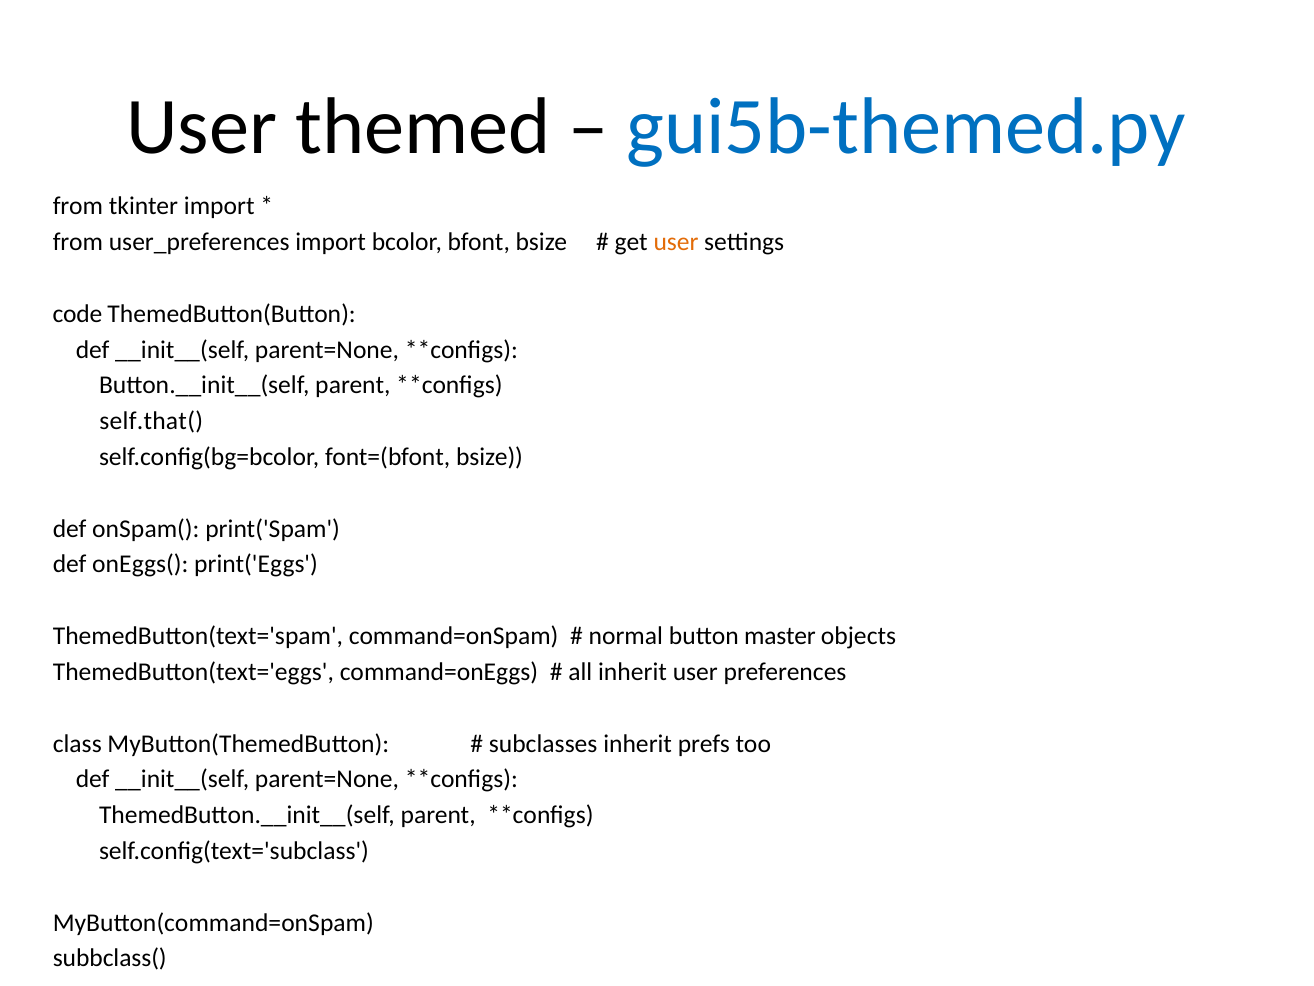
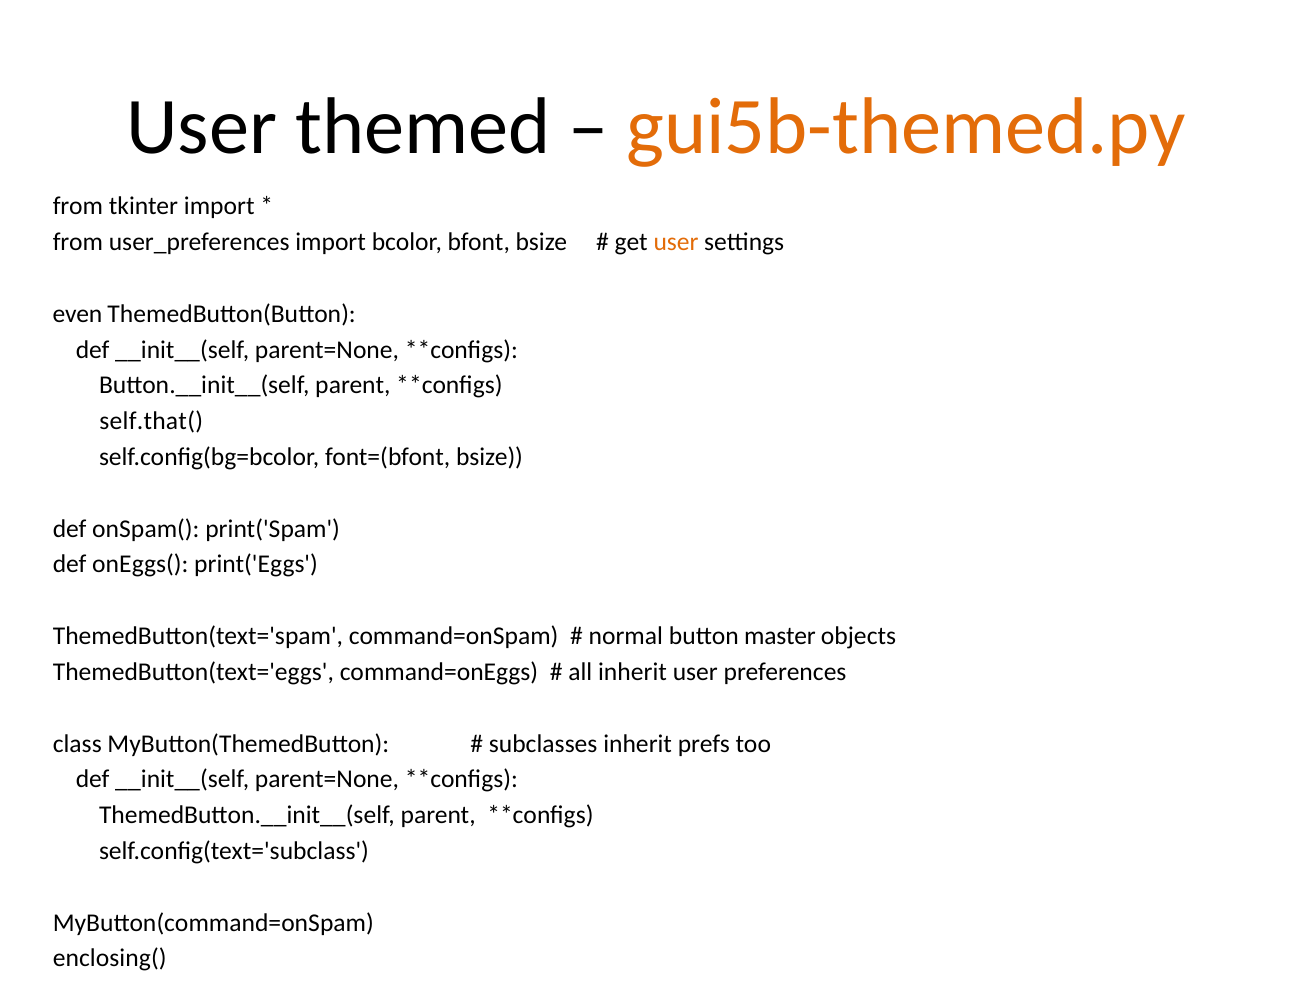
gui5b-themed.py colour: blue -> orange
code: code -> even
subbclass(: subbclass( -> enclosing(
